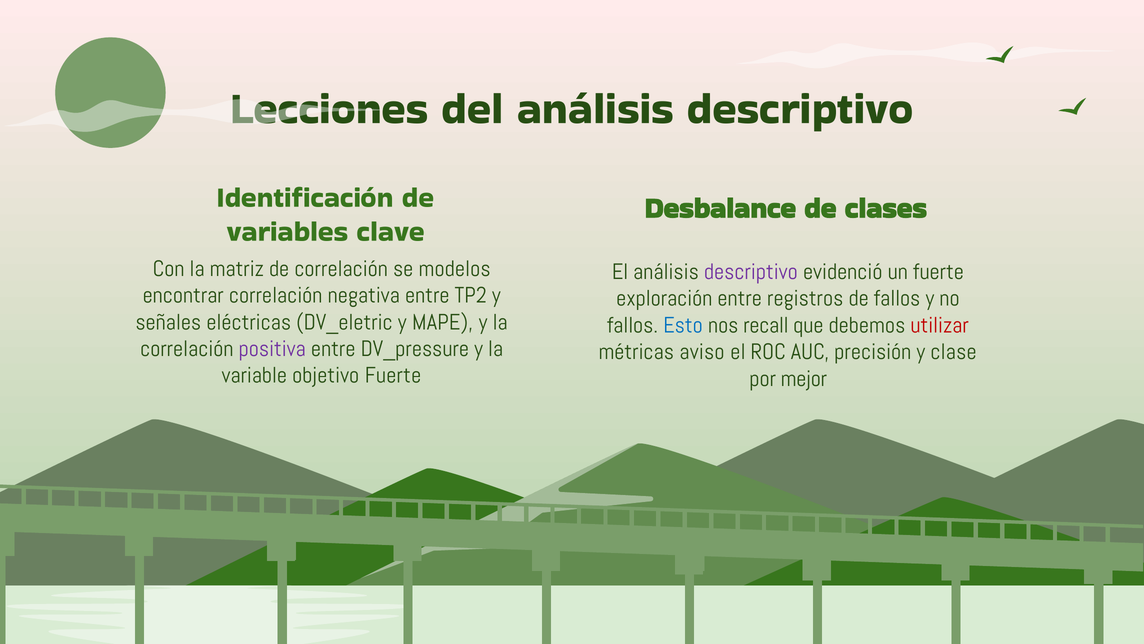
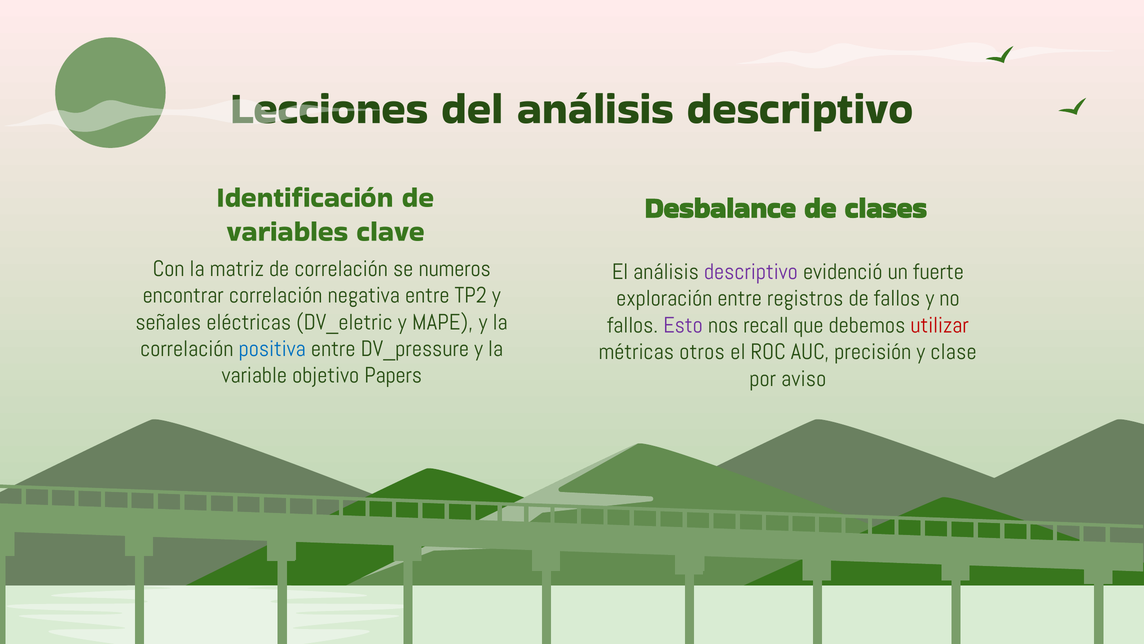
modelos: modelos -> numeros
Esto colour: blue -> purple
positiva colour: purple -> blue
aviso: aviso -> otros
objetivo Fuerte: Fuerte -> Papers
mejor: mejor -> aviso
